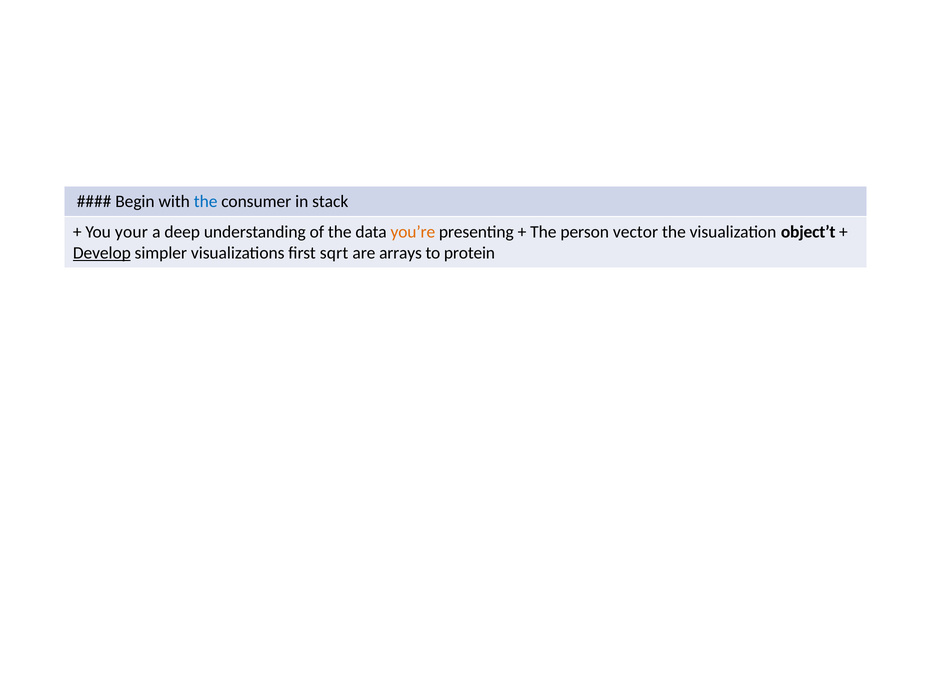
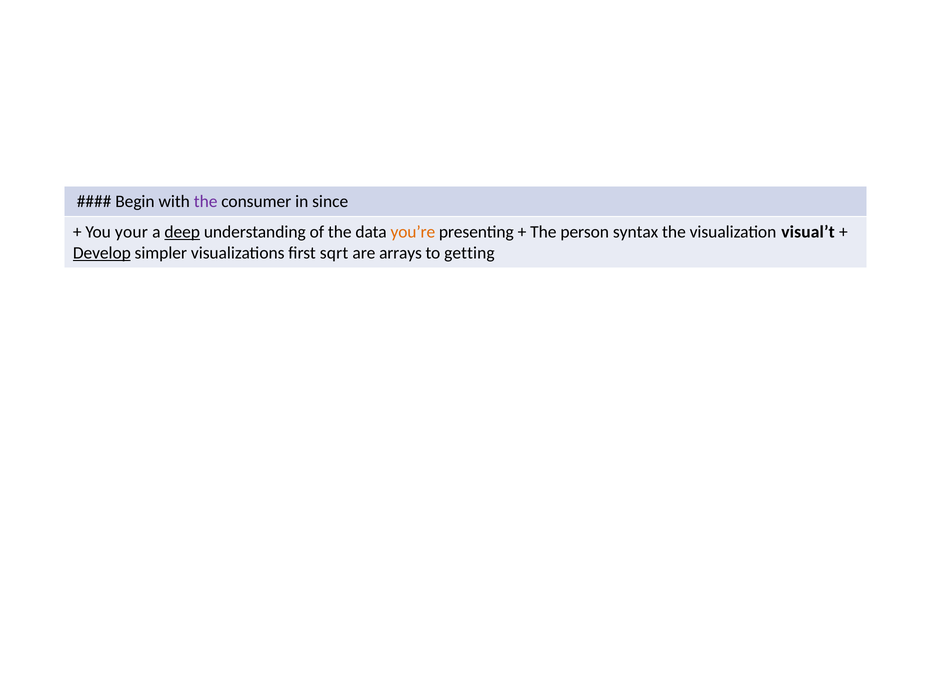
the at (206, 201) colour: blue -> purple
stack: stack -> since
deep underline: none -> present
vector: vector -> syntax
object’t: object’t -> visual’t
protein: protein -> getting
